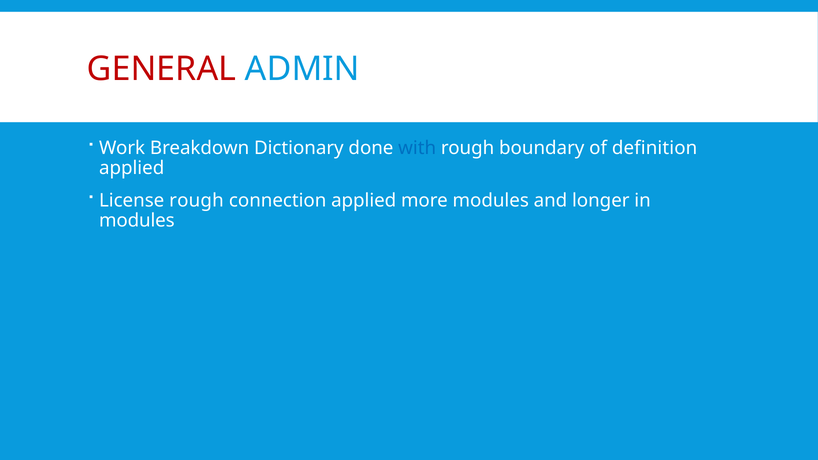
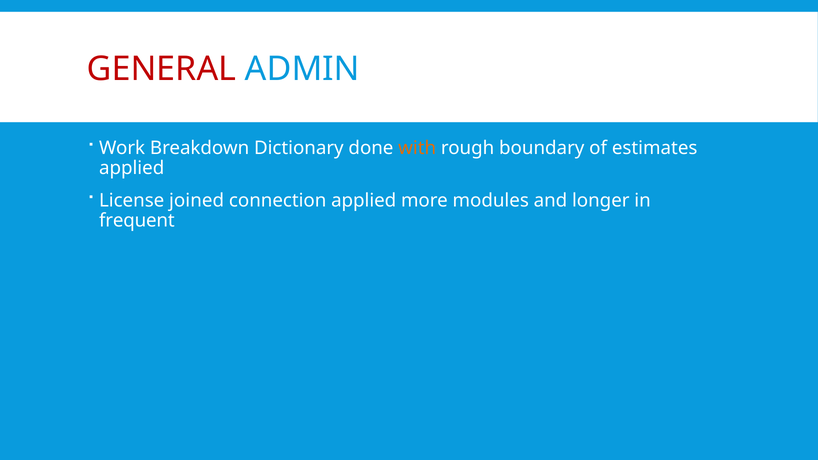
with colour: blue -> orange
definition: definition -> estimates
License rough: rough -> joined
modules at (137, 221): modules -> frequent
